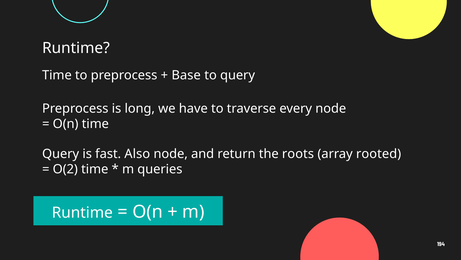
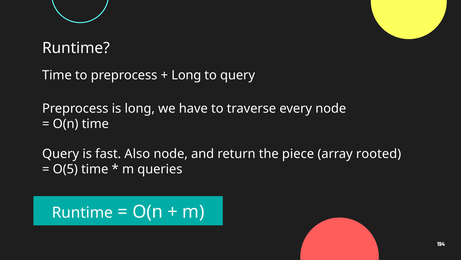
Base at (186, 75): Base -> Long
roots: roots -> piece
O(2: O(2 -> O(5
